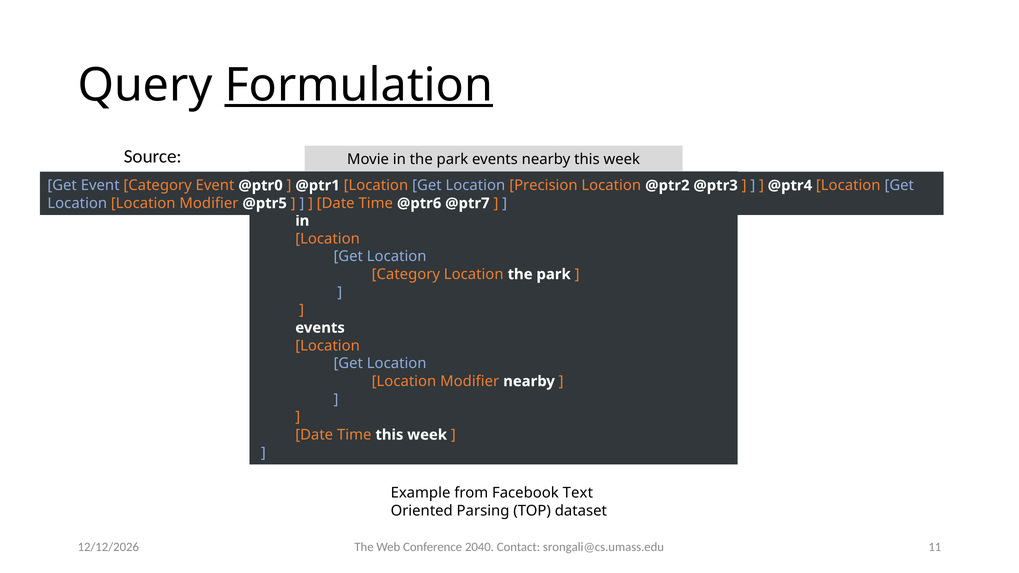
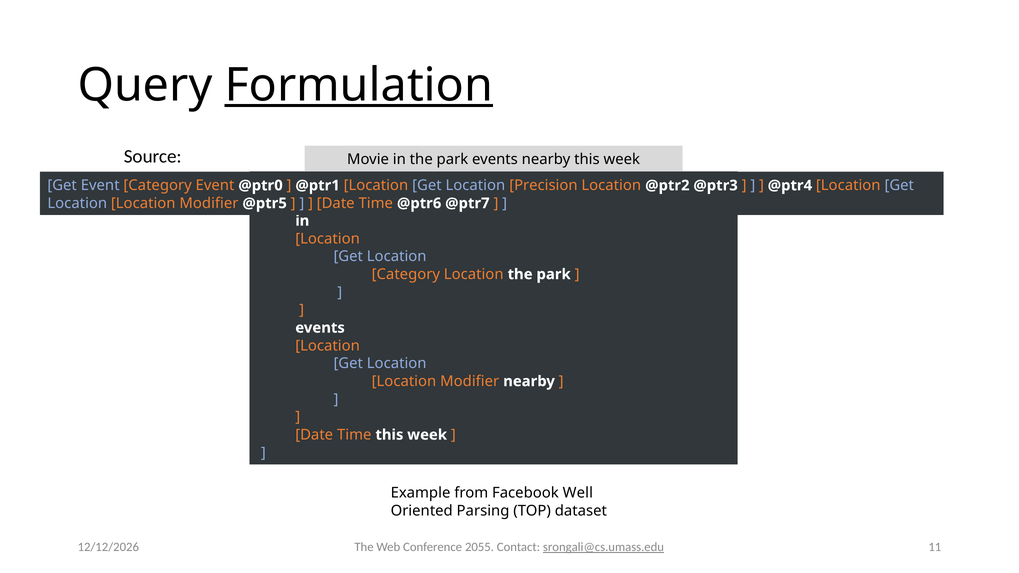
Text: Text -> Well
2040: 2040 -> 2055
srongali@cs.umass.edu underline: none -> present
